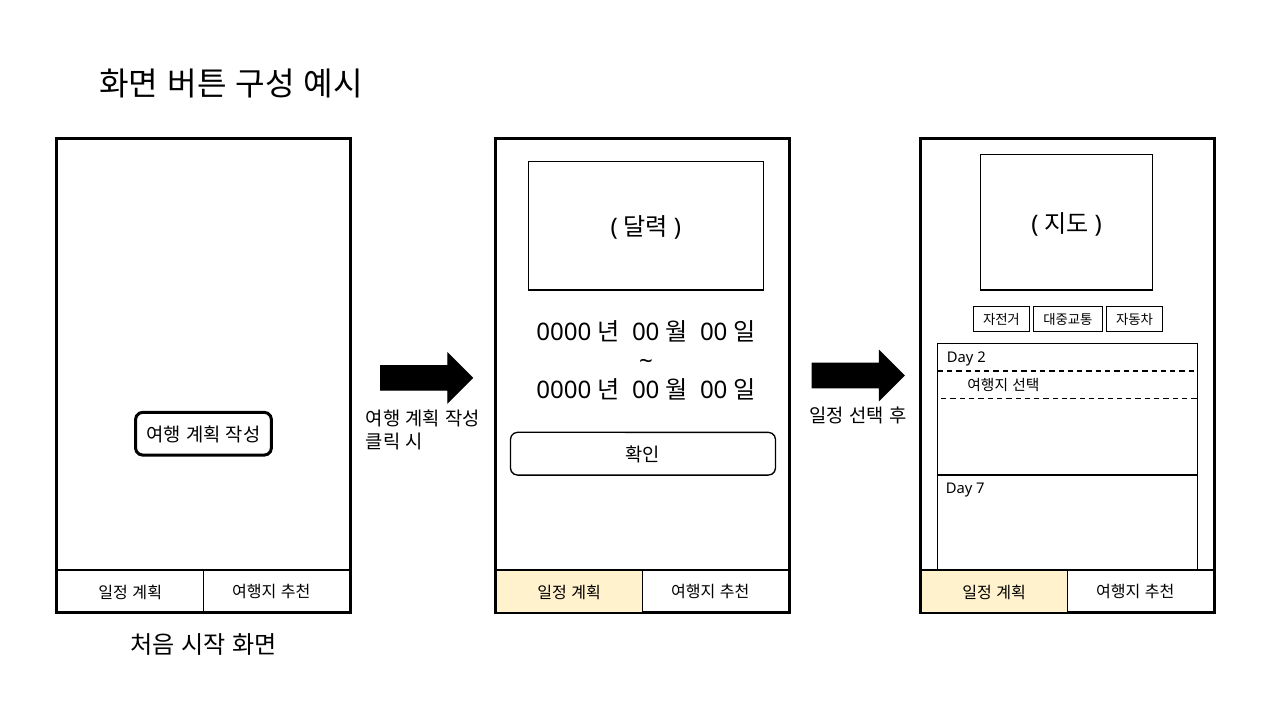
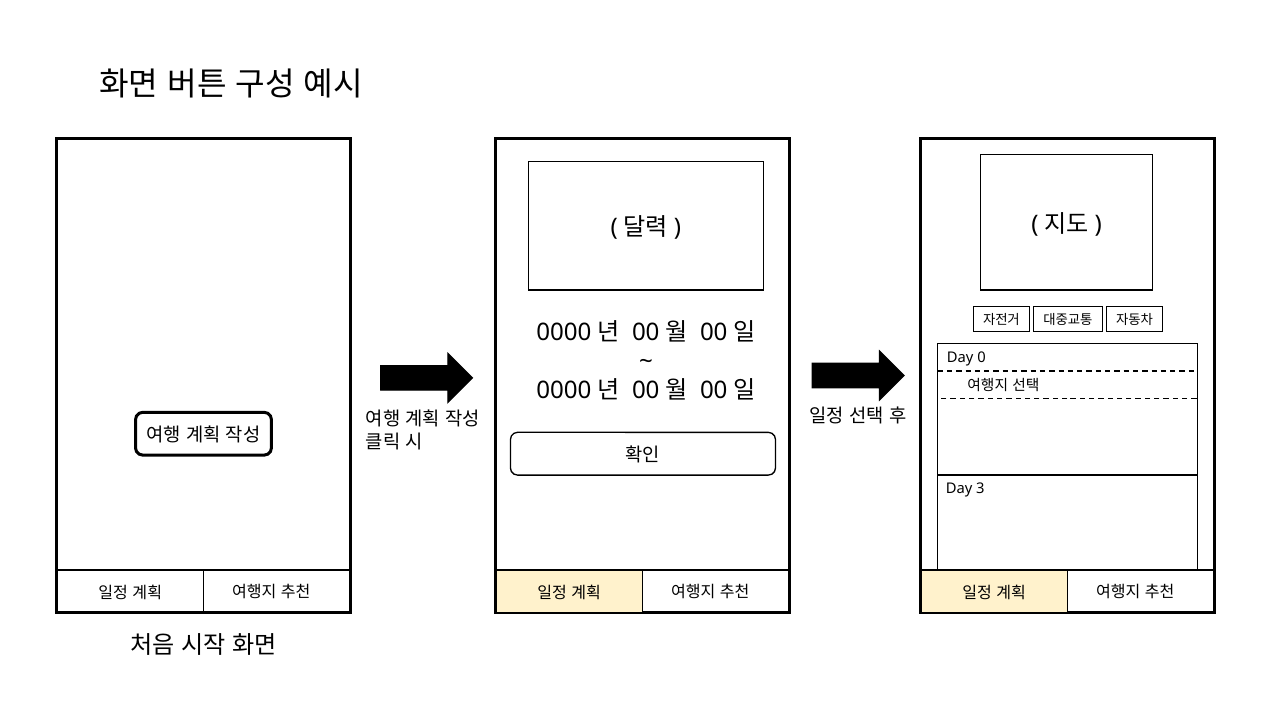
2: 2 -> 0
7: 7 -> 3
